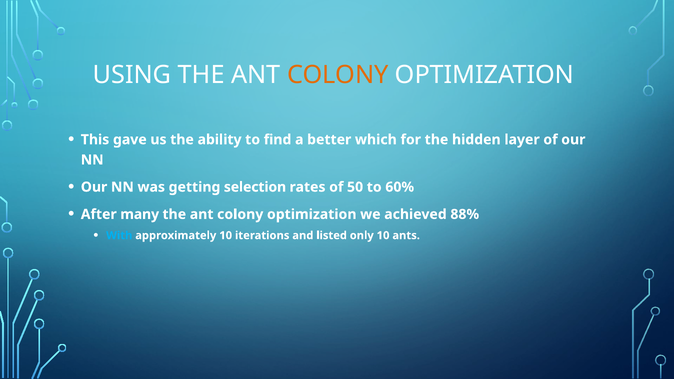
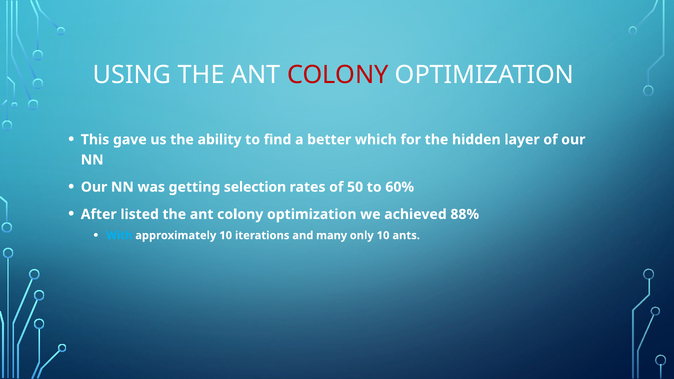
COLONY at (338, 75) colour: orange -> red
many: many -> listed
listed: listed -> many
